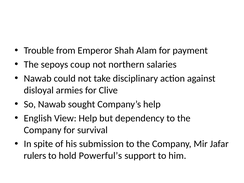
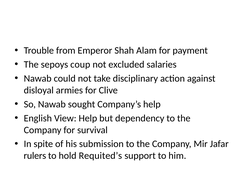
northern: northern -> excluded
Powerful’s: Powerful’s -> Requited’s
